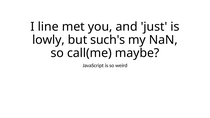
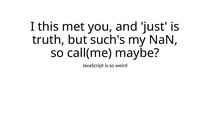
line: line -> this
lowly: lowly -> truth
